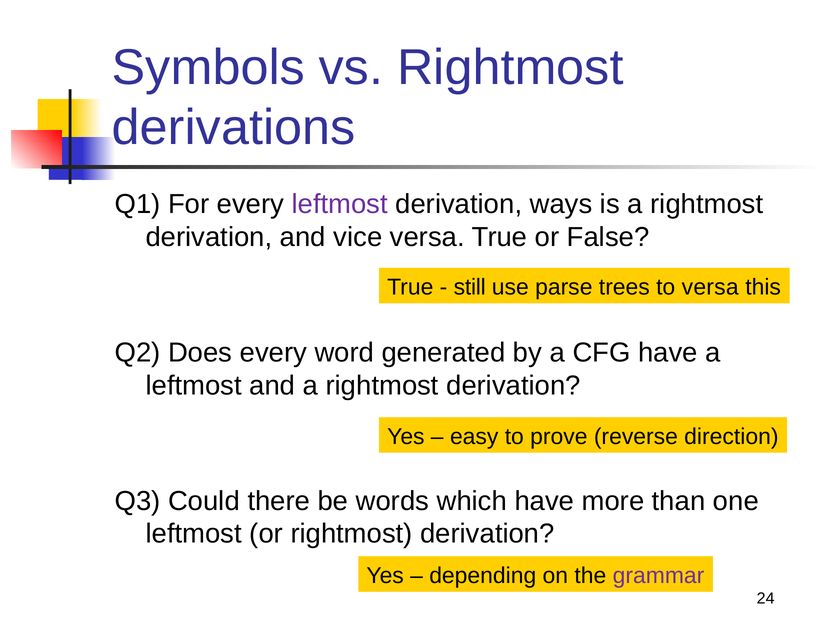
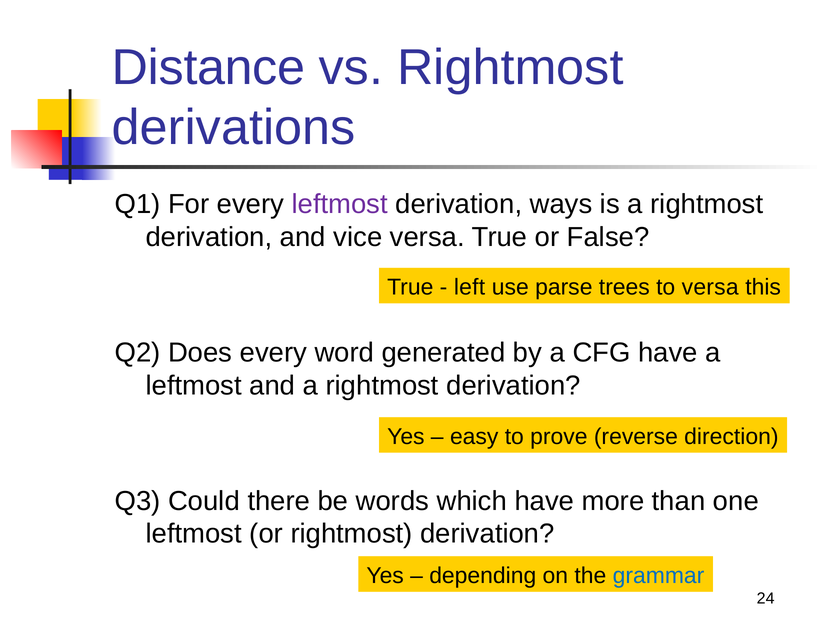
Symbols: Symbols -> Distance
still: still -> left
grammar colour: purple -> blue
